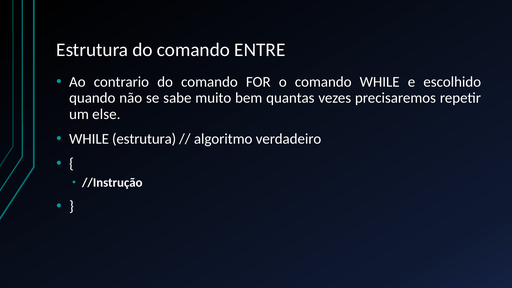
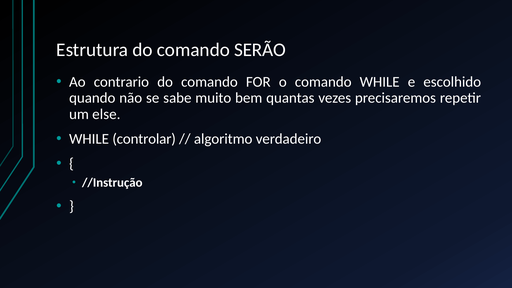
ENTRE: ENTRE -> SERÃO
WHILE estrutura: estrutura -> controlar
